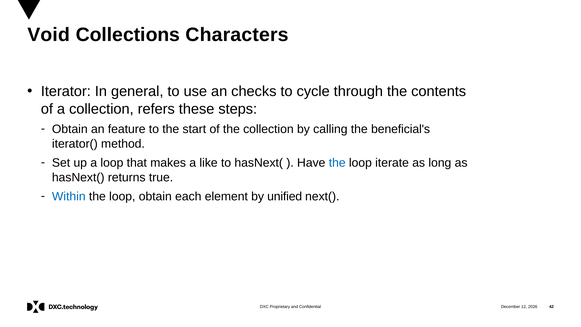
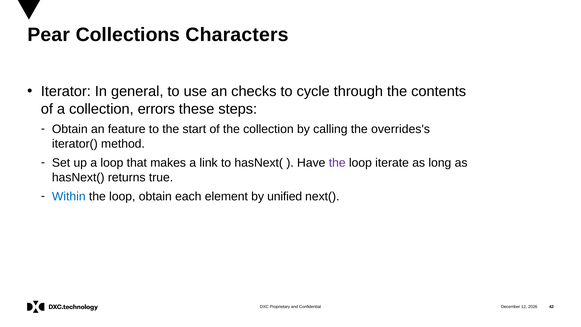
Void: Void -> Pear
refers: refers -> errors
beneficial's: beneficial's -> overrides's
like: like -> link
the at (337, 163) colour: blue -> purple
